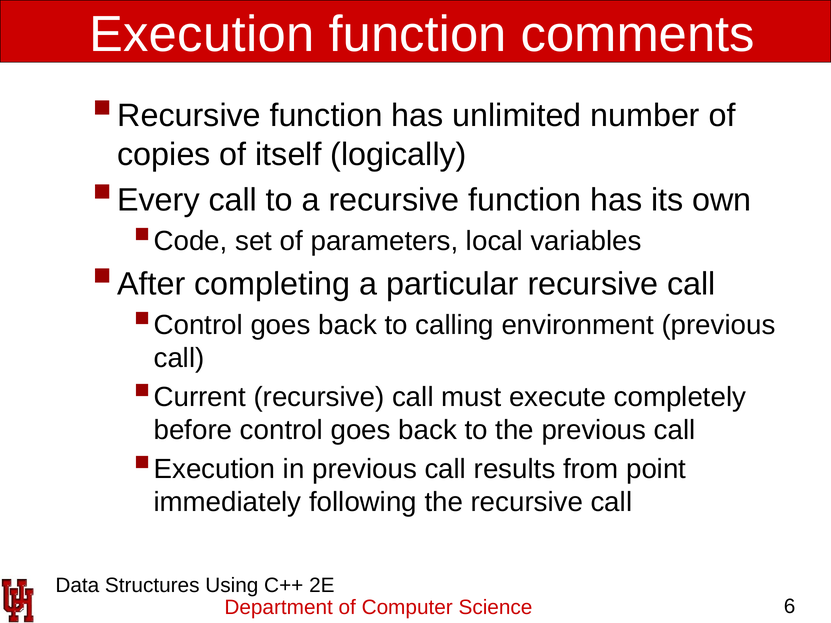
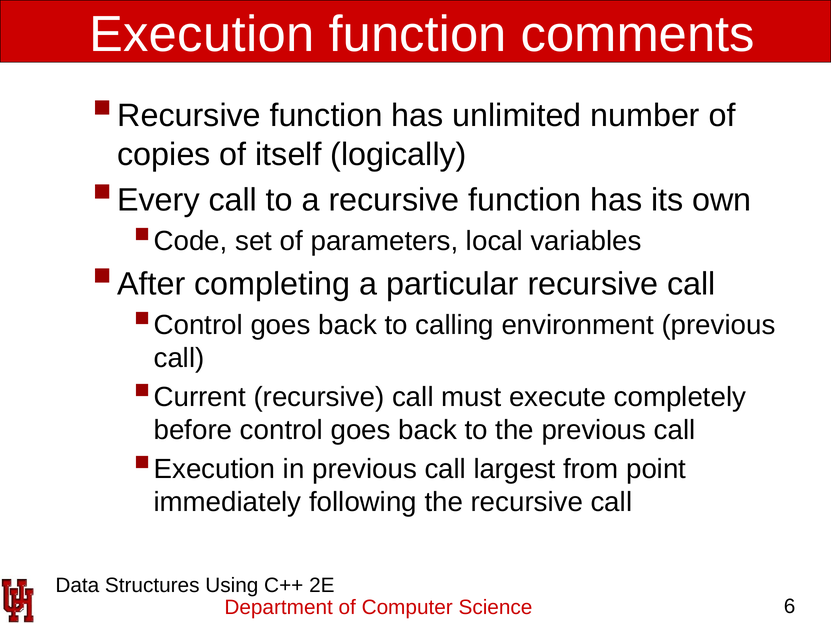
results: results -> largest
